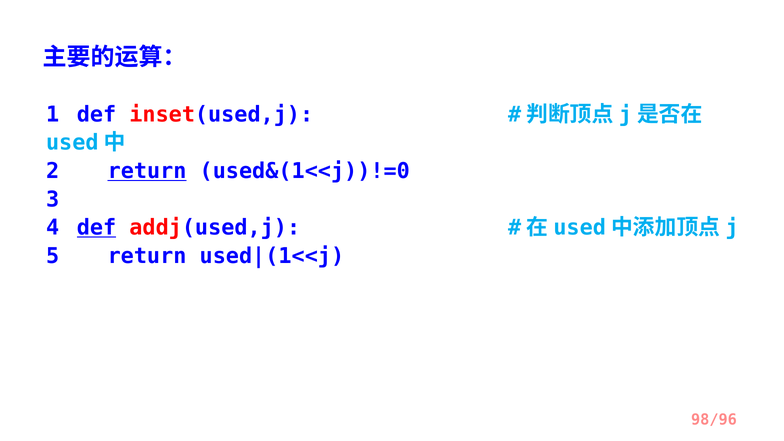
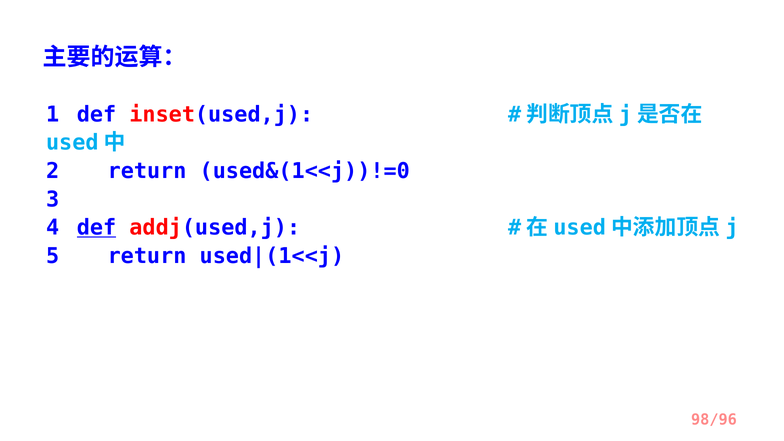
return at (147, 171) underline: present -> none
